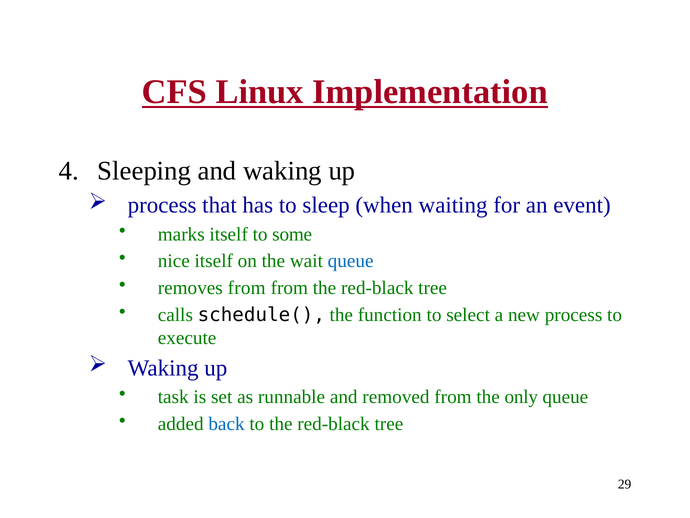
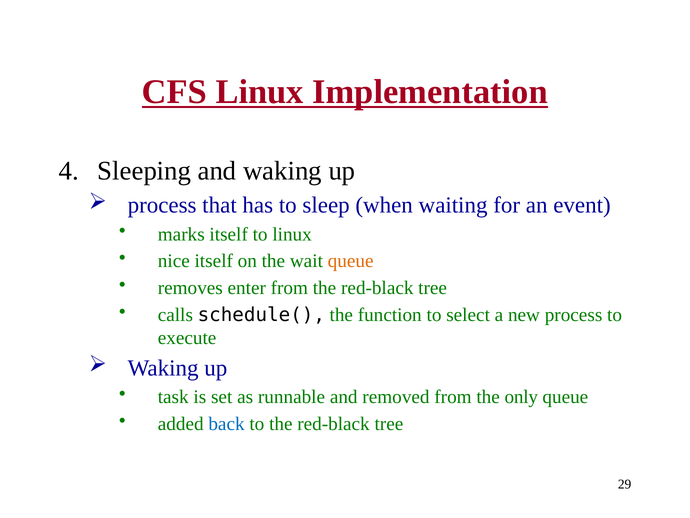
to some: some -> linux
queue at (351, 261) colour: blue -> orange
removes from: from -> enter
